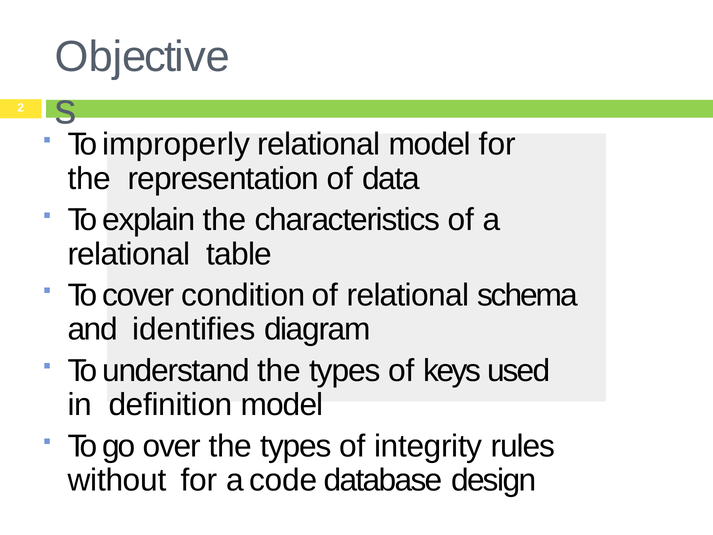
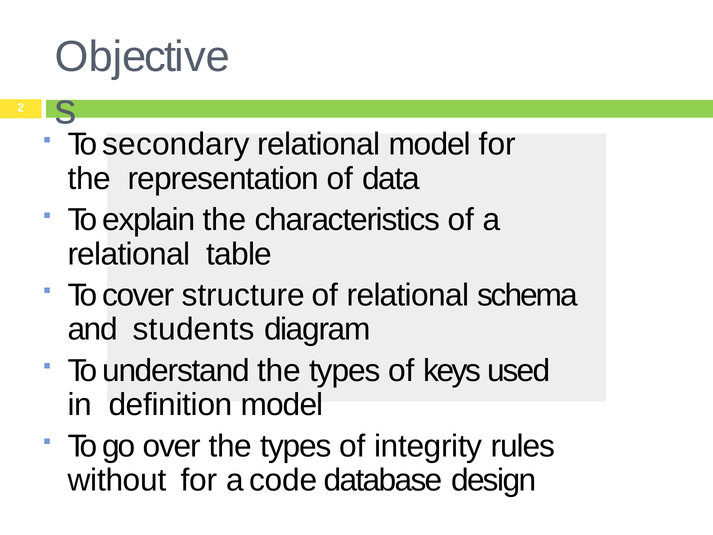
improperly: improperly -> secondary
condition: condition -> structure
identifies: identifies -> students
